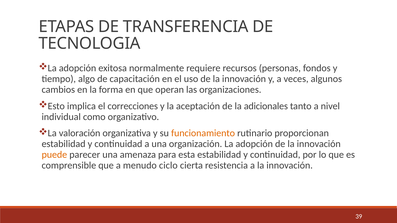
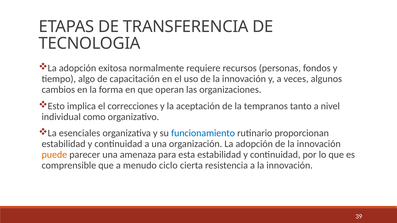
adicionales: adicionales -> tempranos
valoración: valoración -> esenciales
funcionamiento colour: orange -> blue
